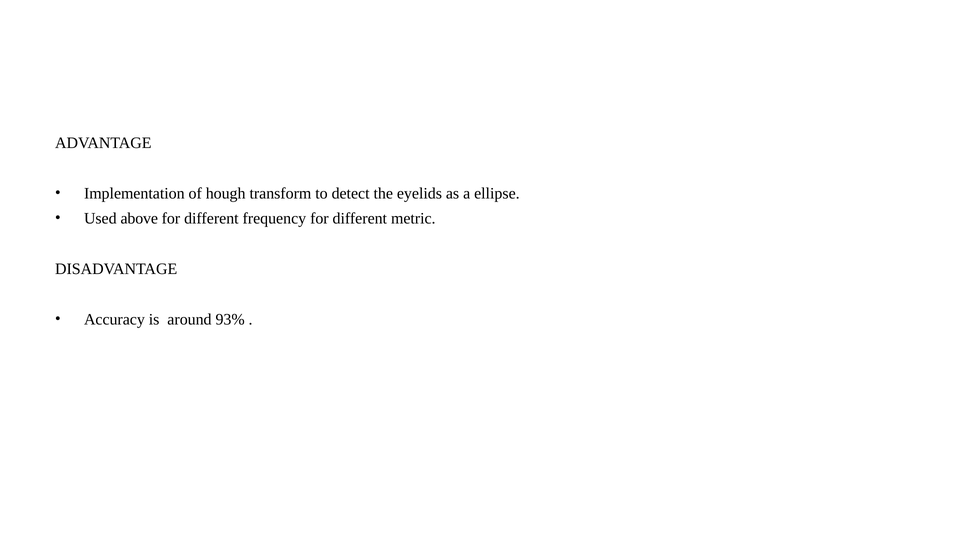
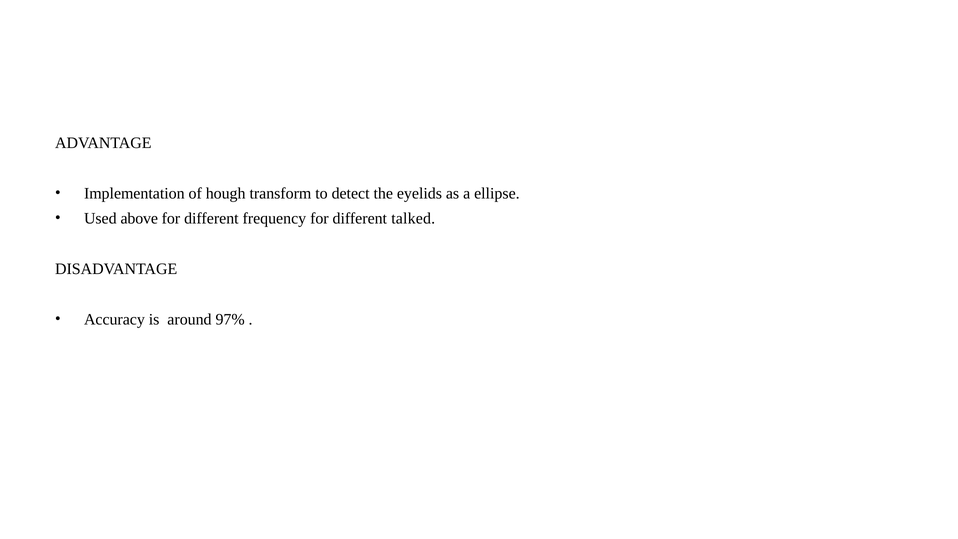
metric: metric -> talked
93%: 93% -> 97%
